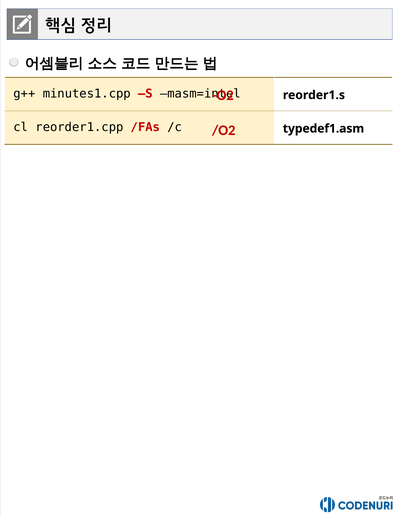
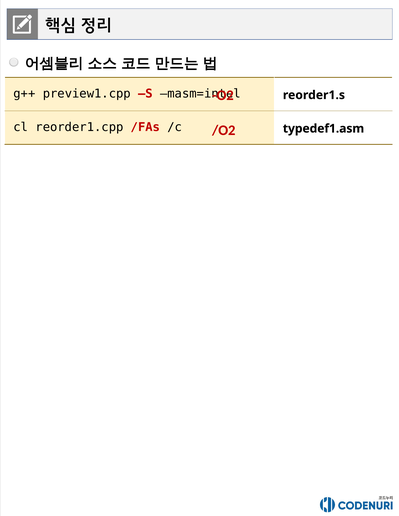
minutes1.cpp: minutes1.cpp -> preview1.cpp
